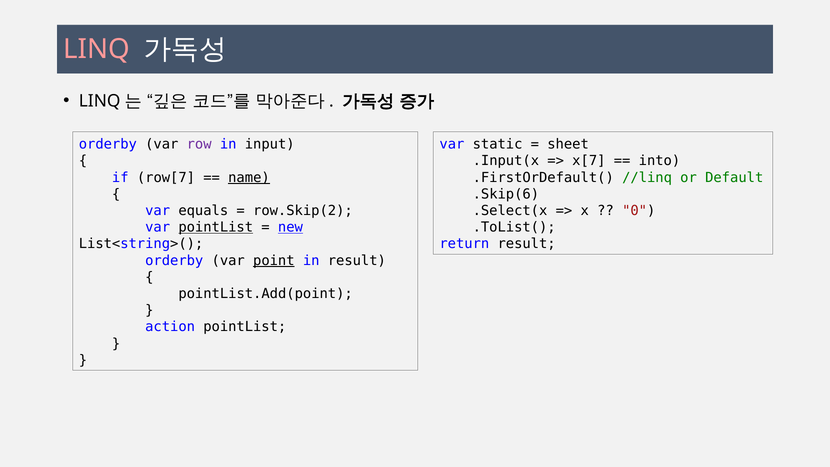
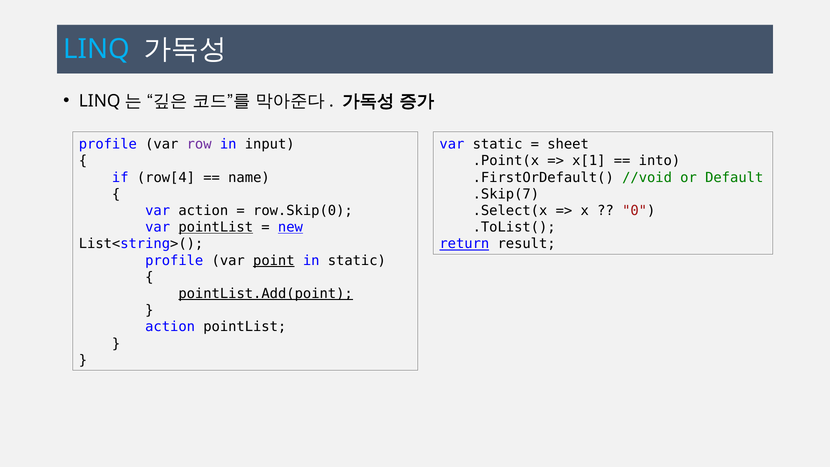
LINQ colour: pink -> light blue
orderby at (108, 144): orderby -> profile
.Input(x: .Input(x -> .Point(x
x[7: x[7 -> x[1
row[7: row[7 -> row[4
name underline: present -> none
//linq: //linq -> //void
.Skip(6: .Skip(6 -> .Skip(7
var equals: equals -> action
row.Skip(2: row.Skip(2 -> row.Skip(0
return underline: none -> present
orderby at (174, 260): orderby -> profile
in result: result -> static
pointList.Add(point underline: none -> present
